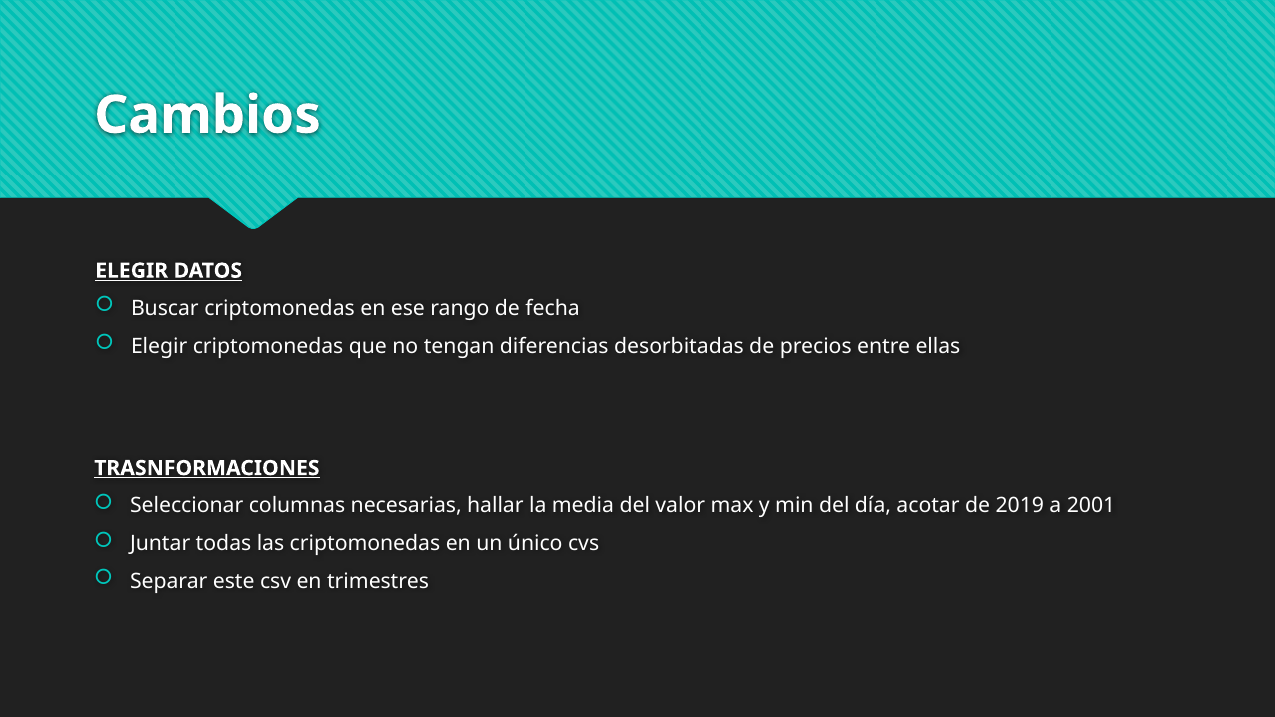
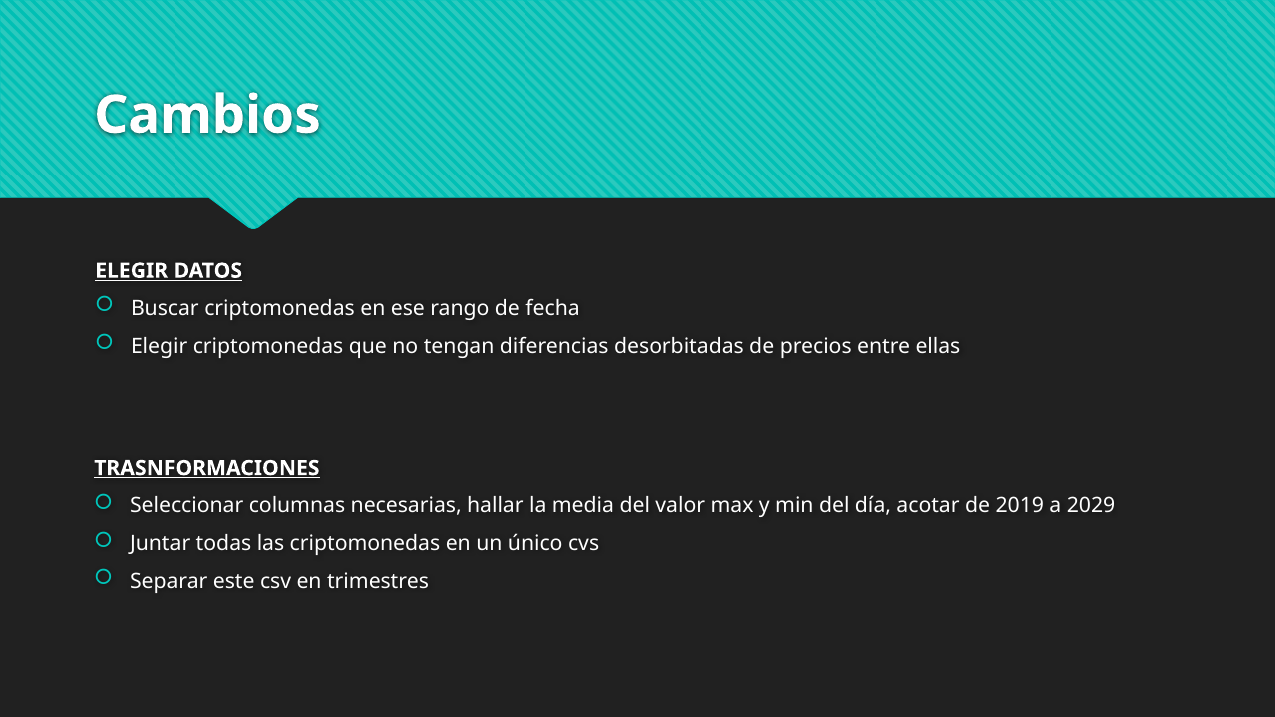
2001: 2001 -> 2029
